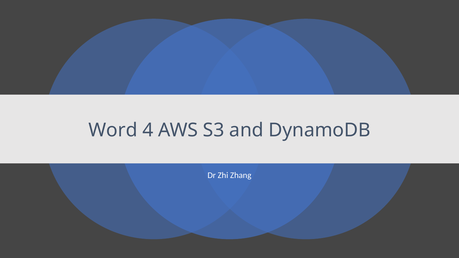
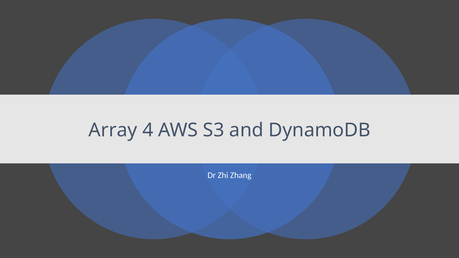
Word: Word -> Array
